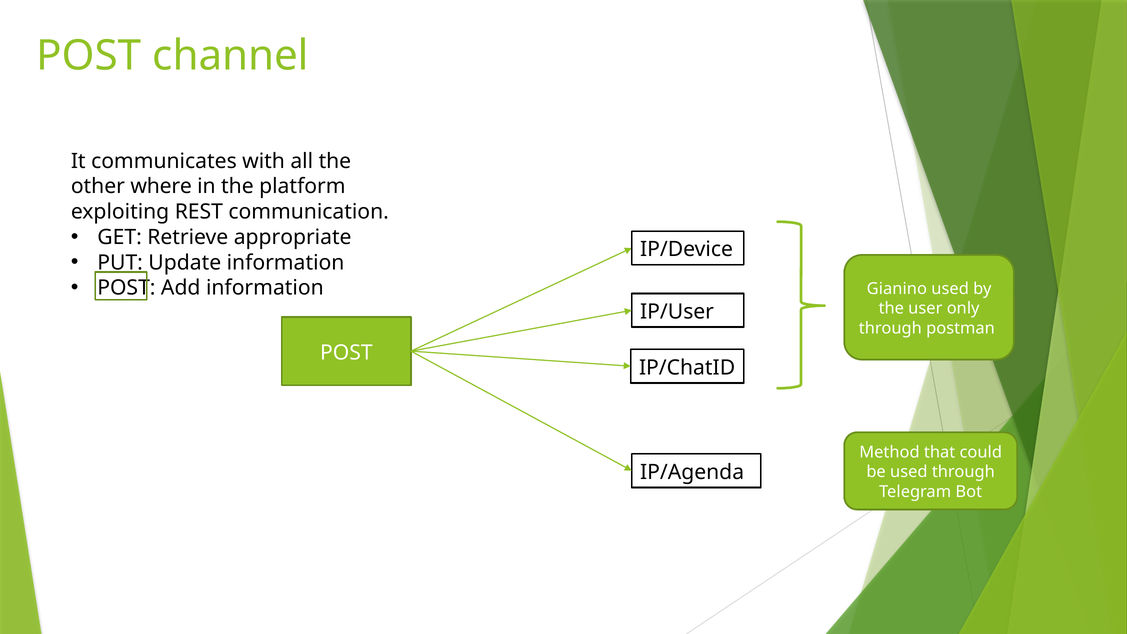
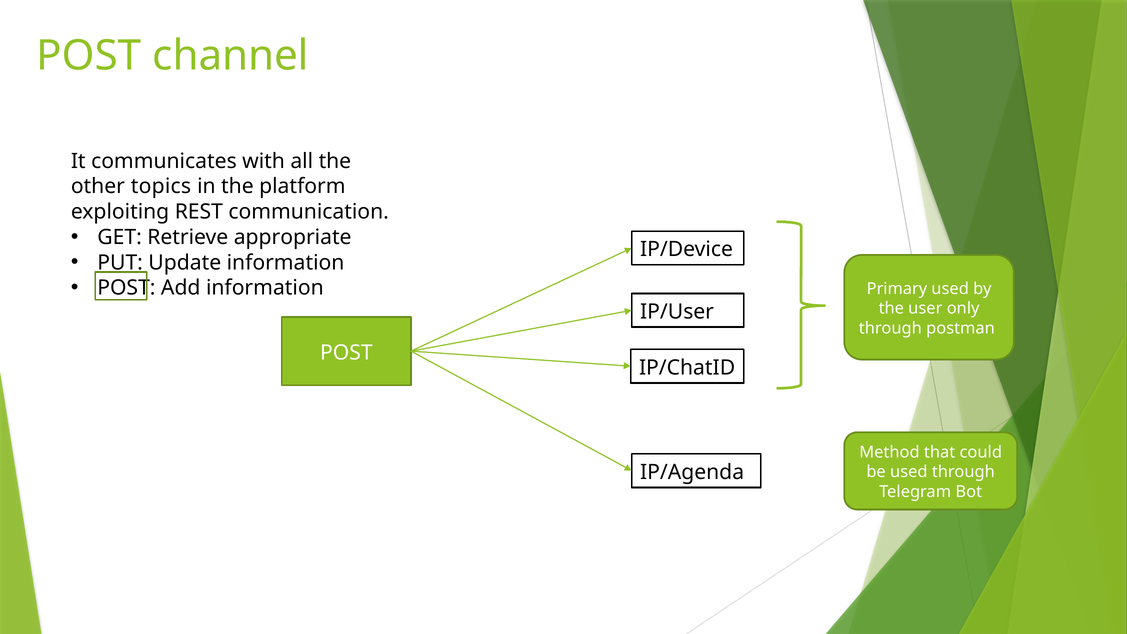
where: where -> topics
Gianino: Gianino -> Primary
